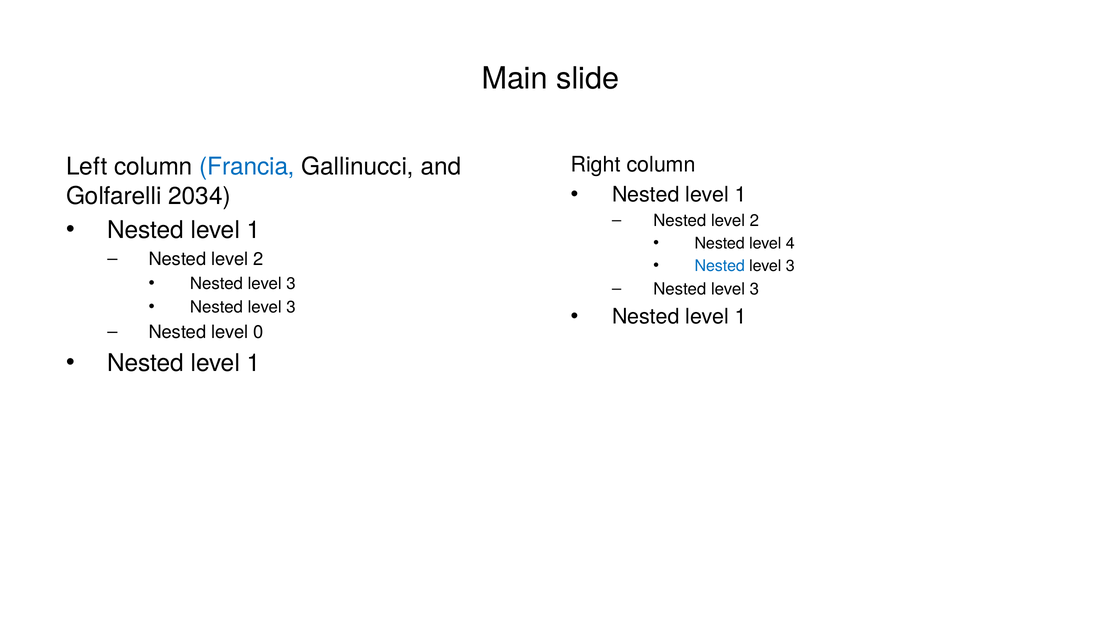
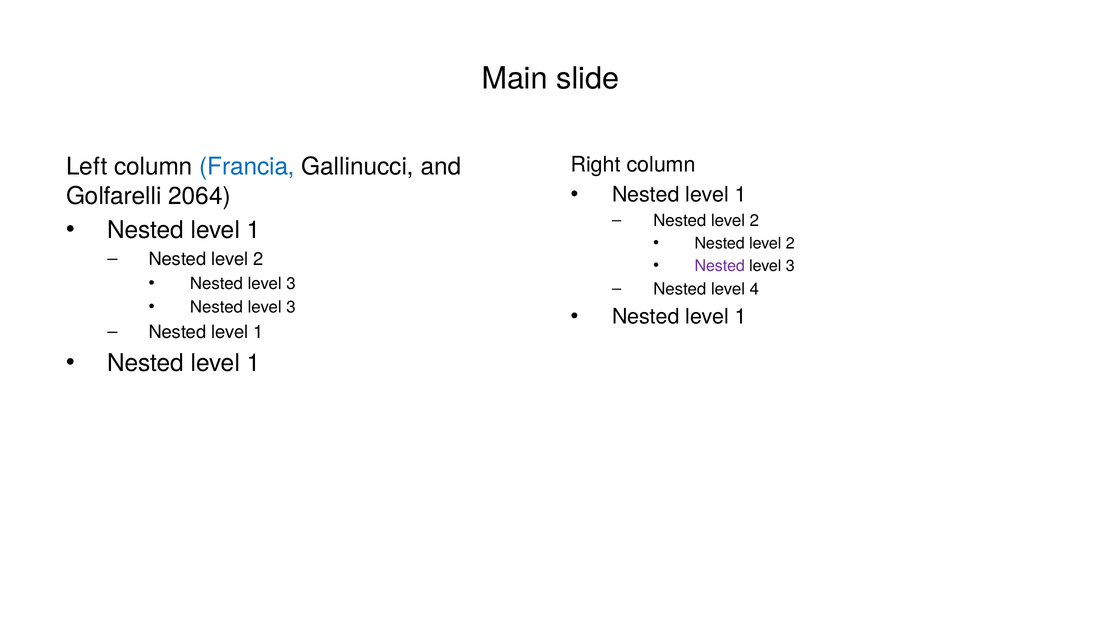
2034: 2034 -> 2064
4 at (790, 243): 4 -> 2
Nested at (720, 266) colour: blue -> purple
3 at (754, 289): 3 -> 4
0 at (259, 332): 0 -> 1
